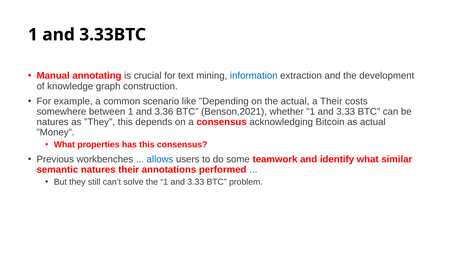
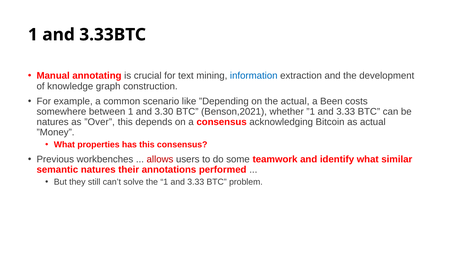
a Their: Their -> Been
3.36: 3.36 -> 3.30
”They: ”They -> ”Over
allows colour: blue -> red
